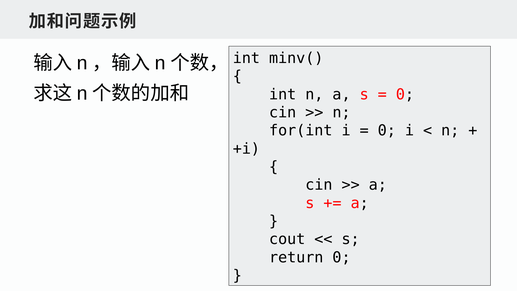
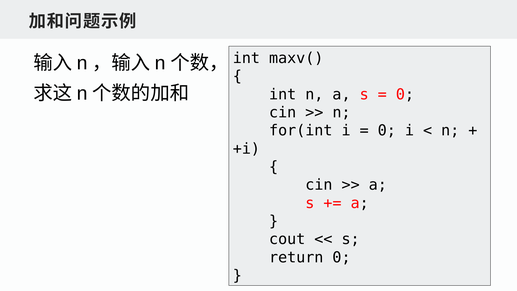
minv(: minv( -> maxv(
